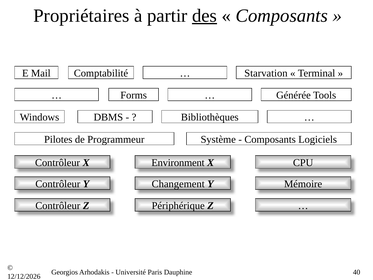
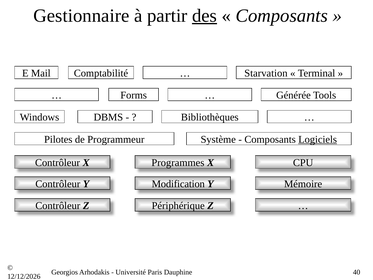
Propriétaires: Propriétaires -> Gestionnaire
Logiciels underline: none -> present
Environment: Environment -> Programmes
Changement: Changement -> Modification
